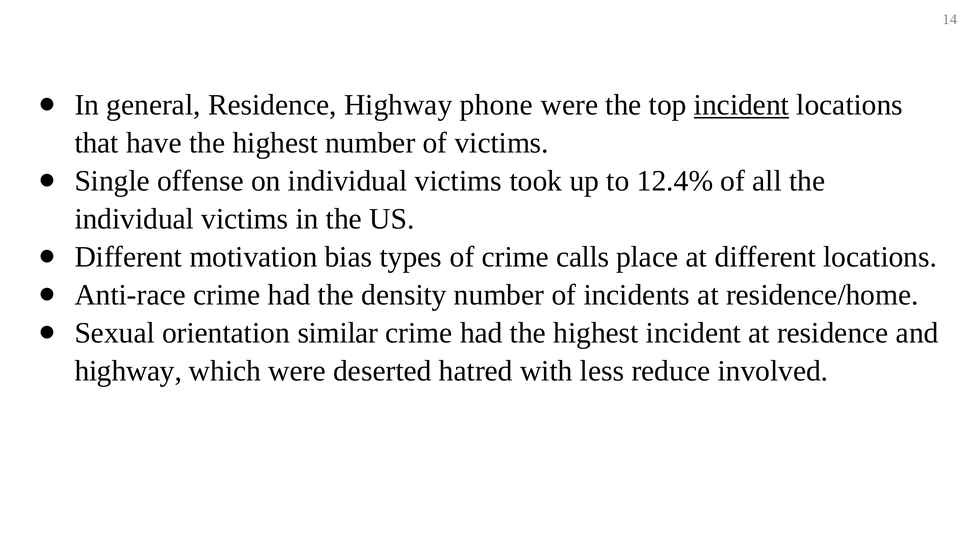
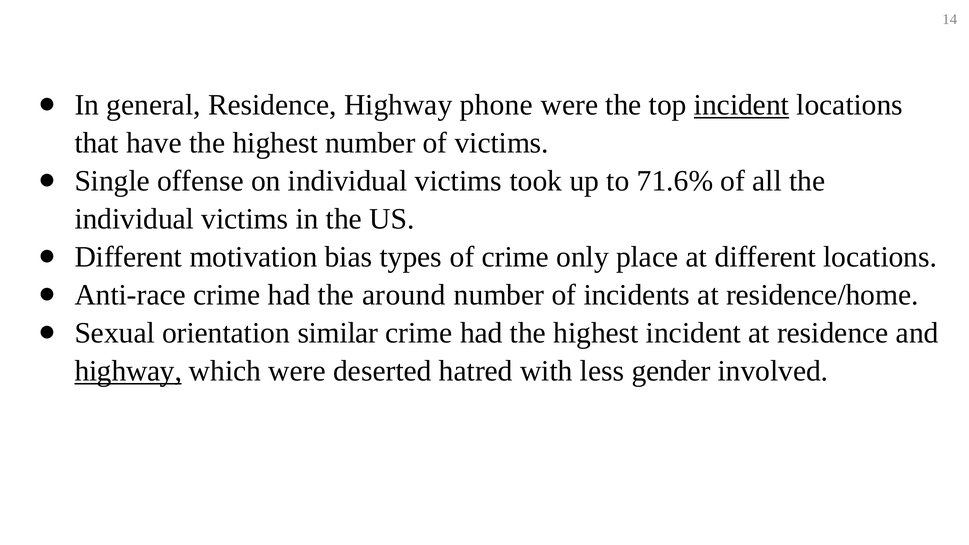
12.4%: 12.4% -> 71.6%
calls: calls -> only
density: density -> around
highway at (128, 371) underline: none -> present
reduce: reduce -> gender
